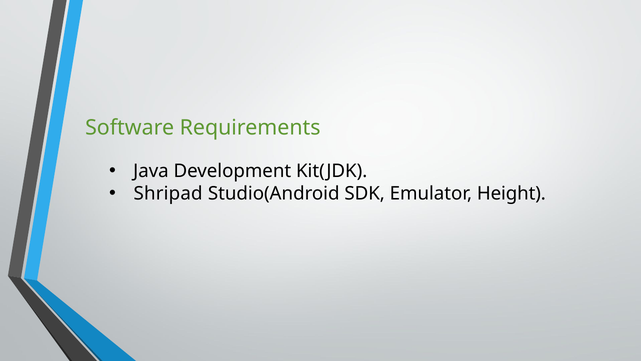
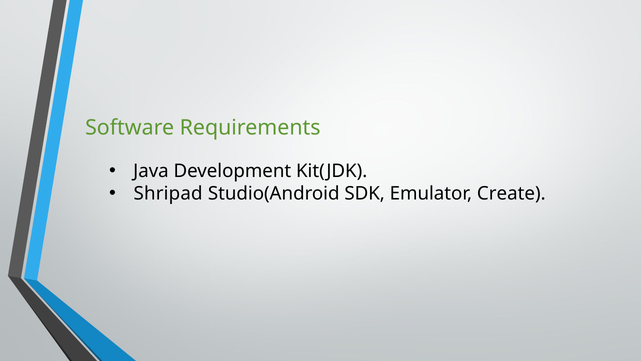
Height: Height -> Create
